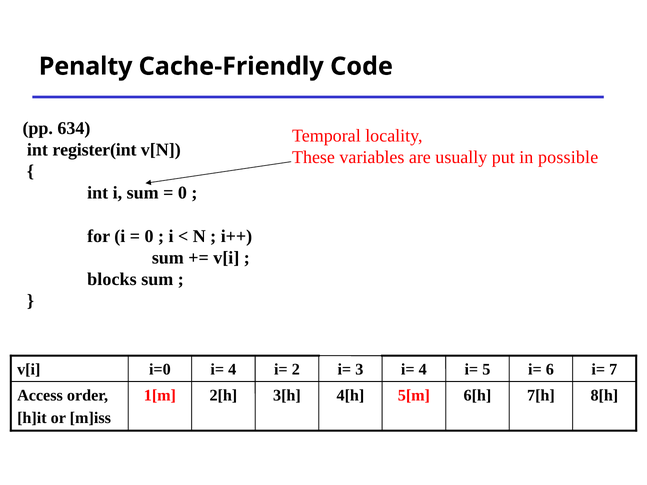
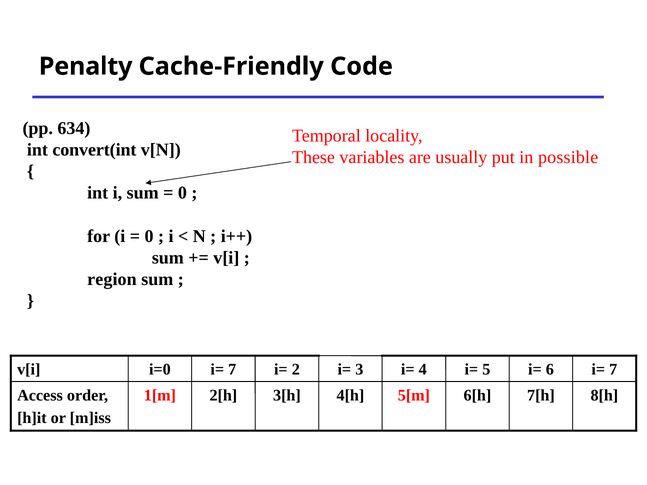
register(int: register(int -> convert(int
blocks: blocks -> region
4 at (232, 370): 4 -> 7
